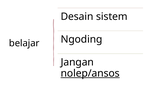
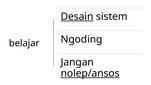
Desain underline: none -> present
